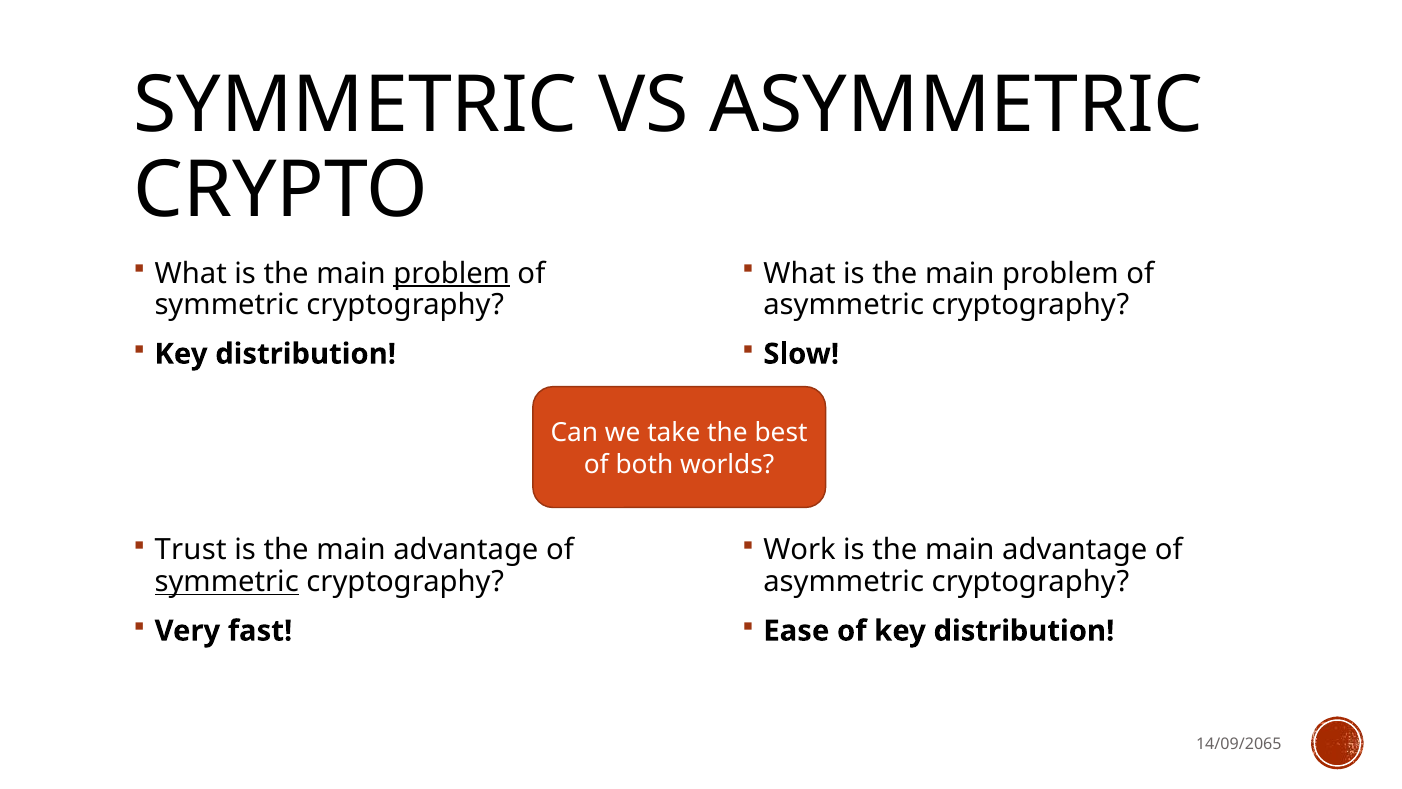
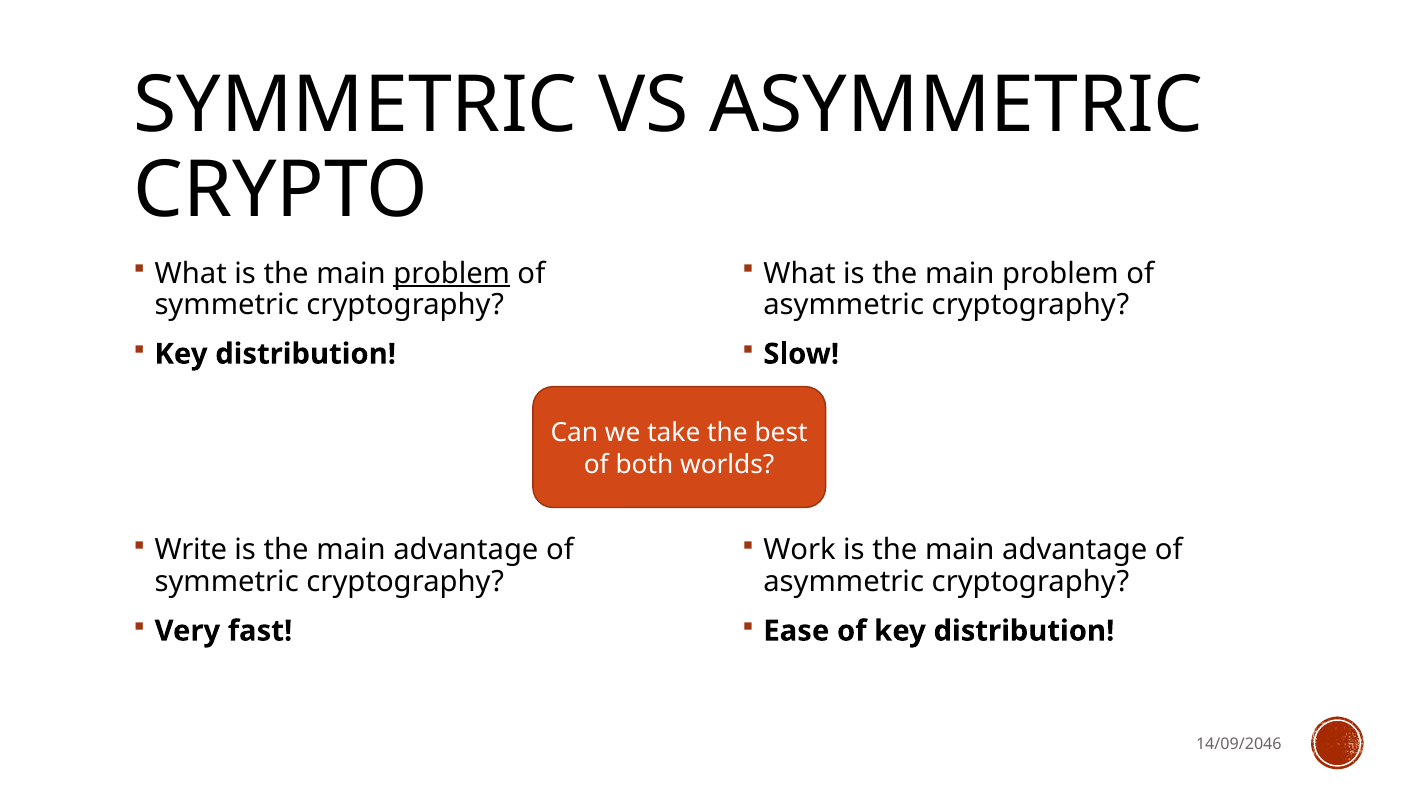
Trust: Trust -> Write
symmetric at (227, 582) underline: present -> none
14/09/2065: 14/09/2065 -> 14/09/2046
